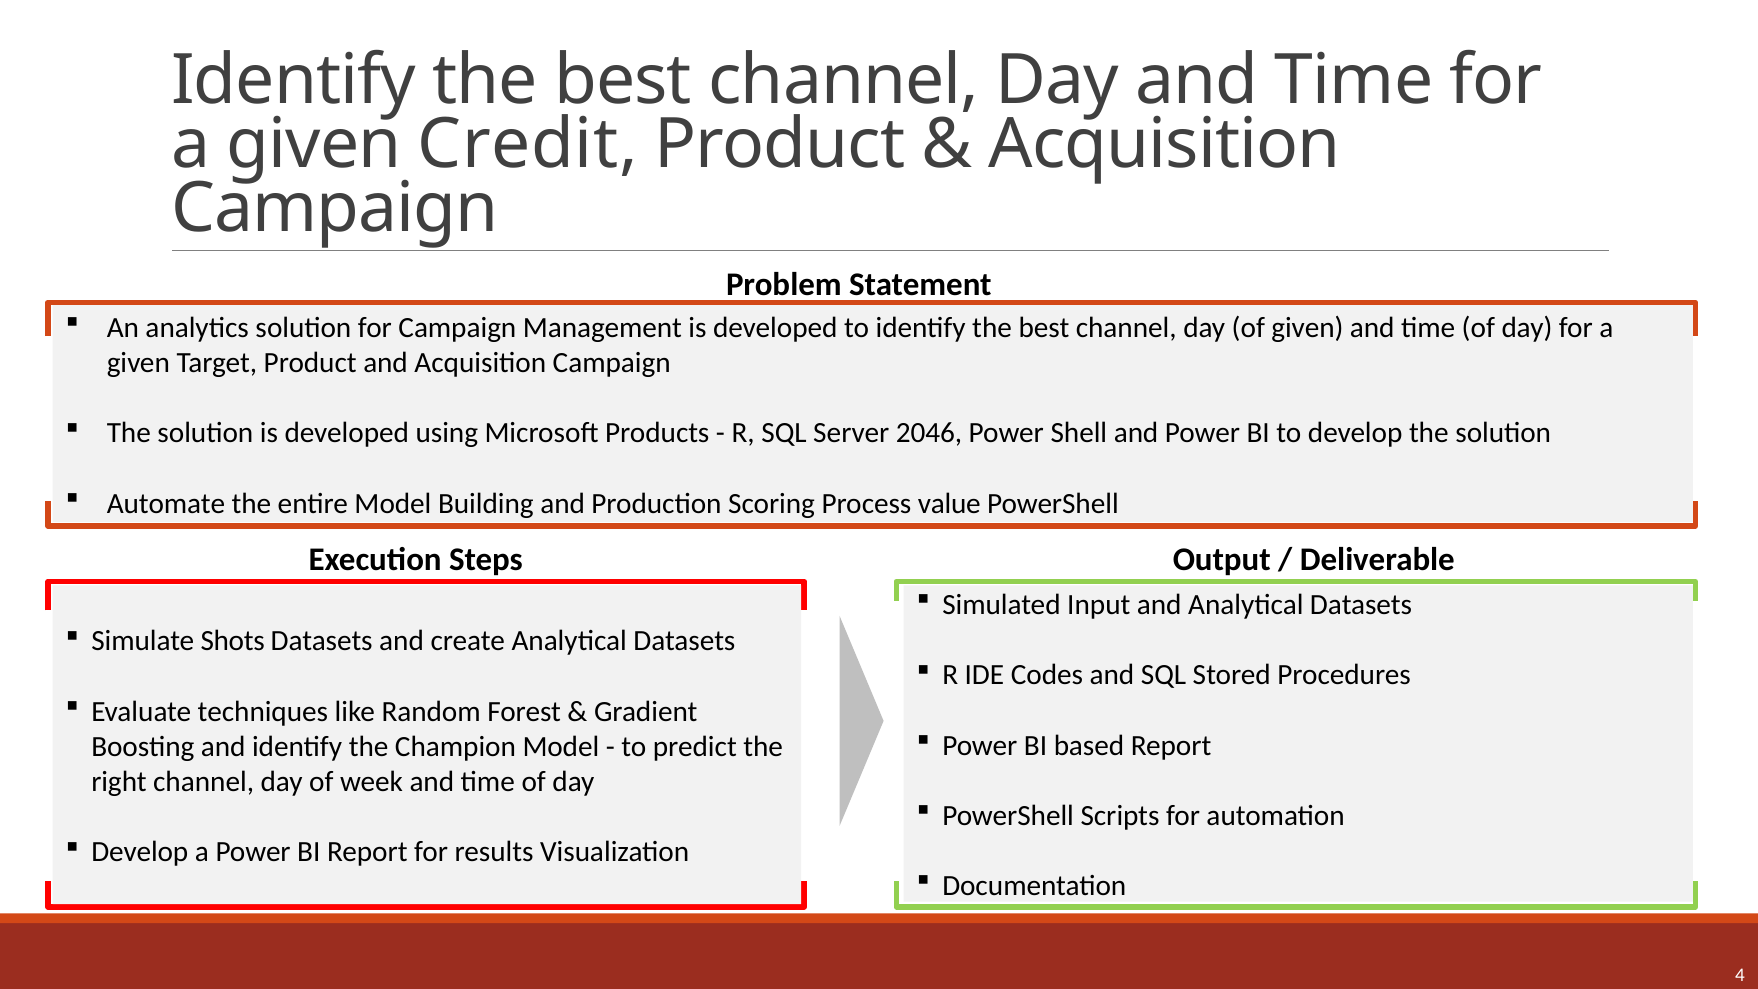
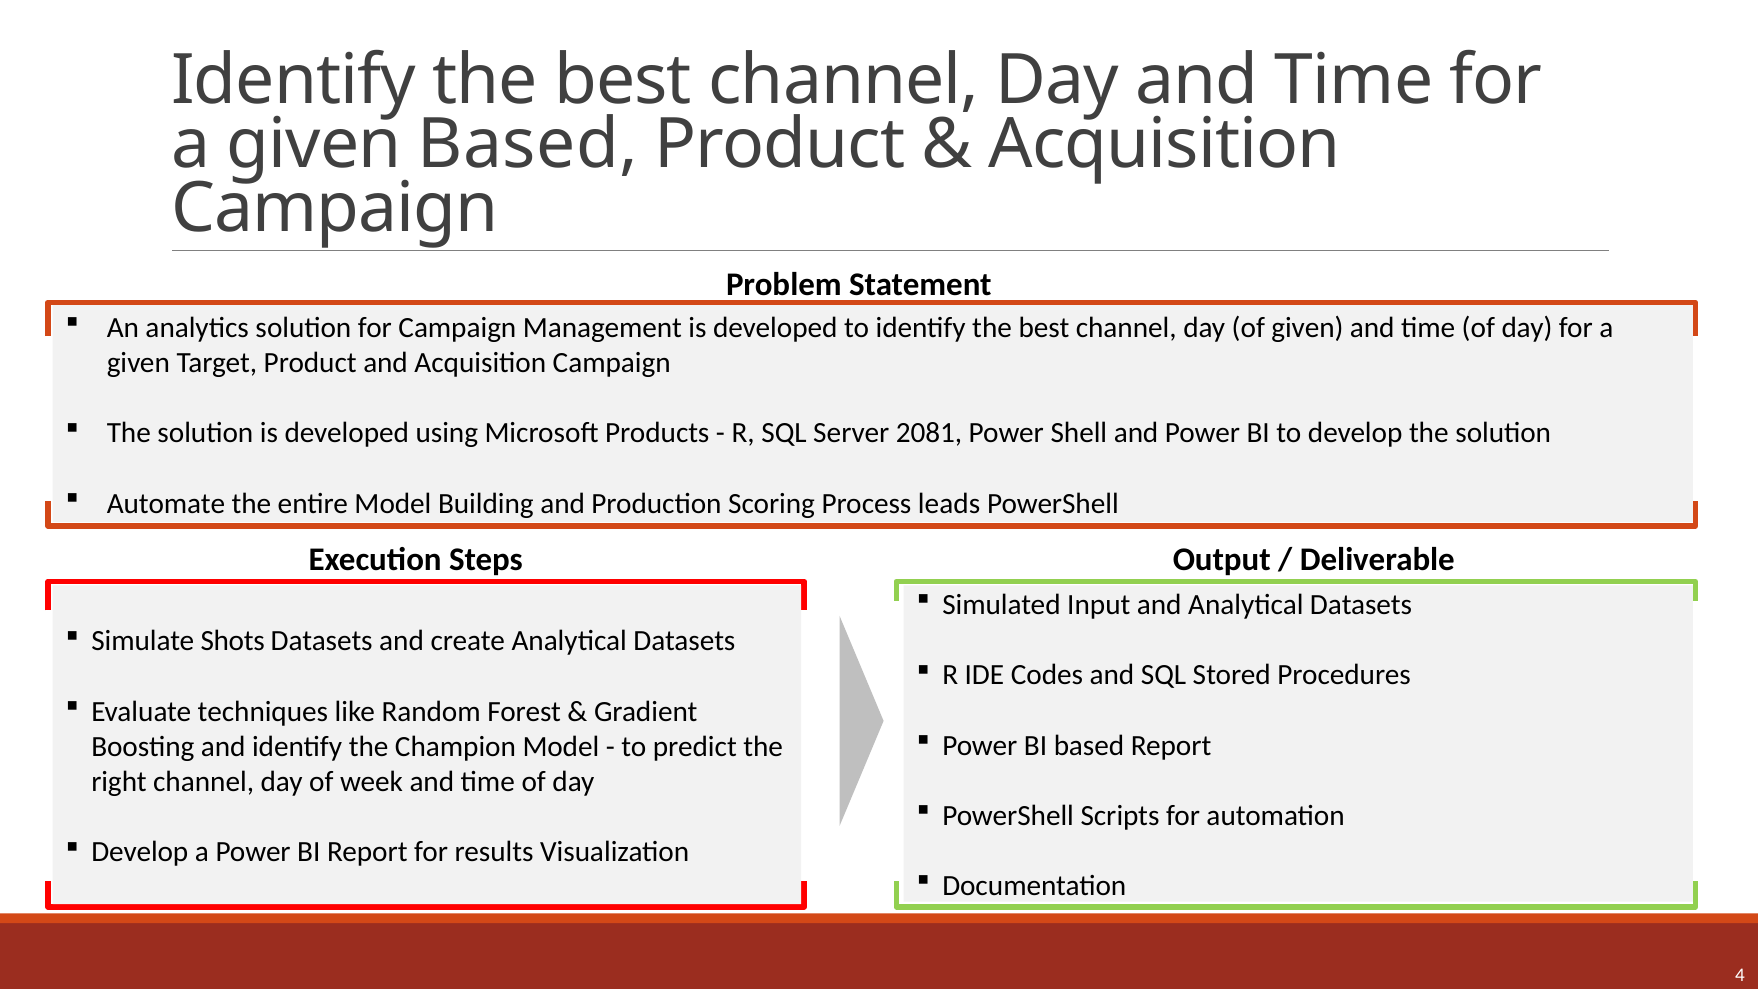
given Credit: Credit -> Based
2046: 2046 -> 2081
value: value -> leads
